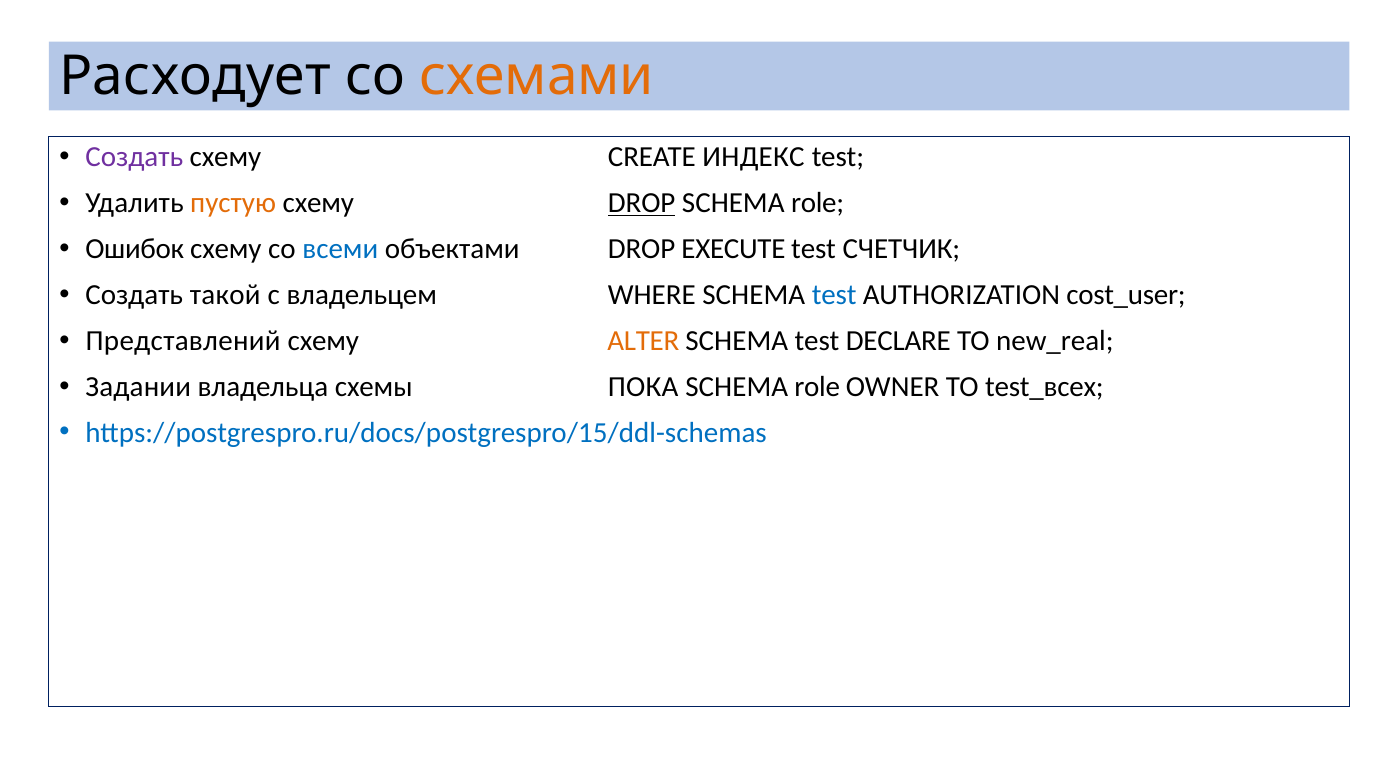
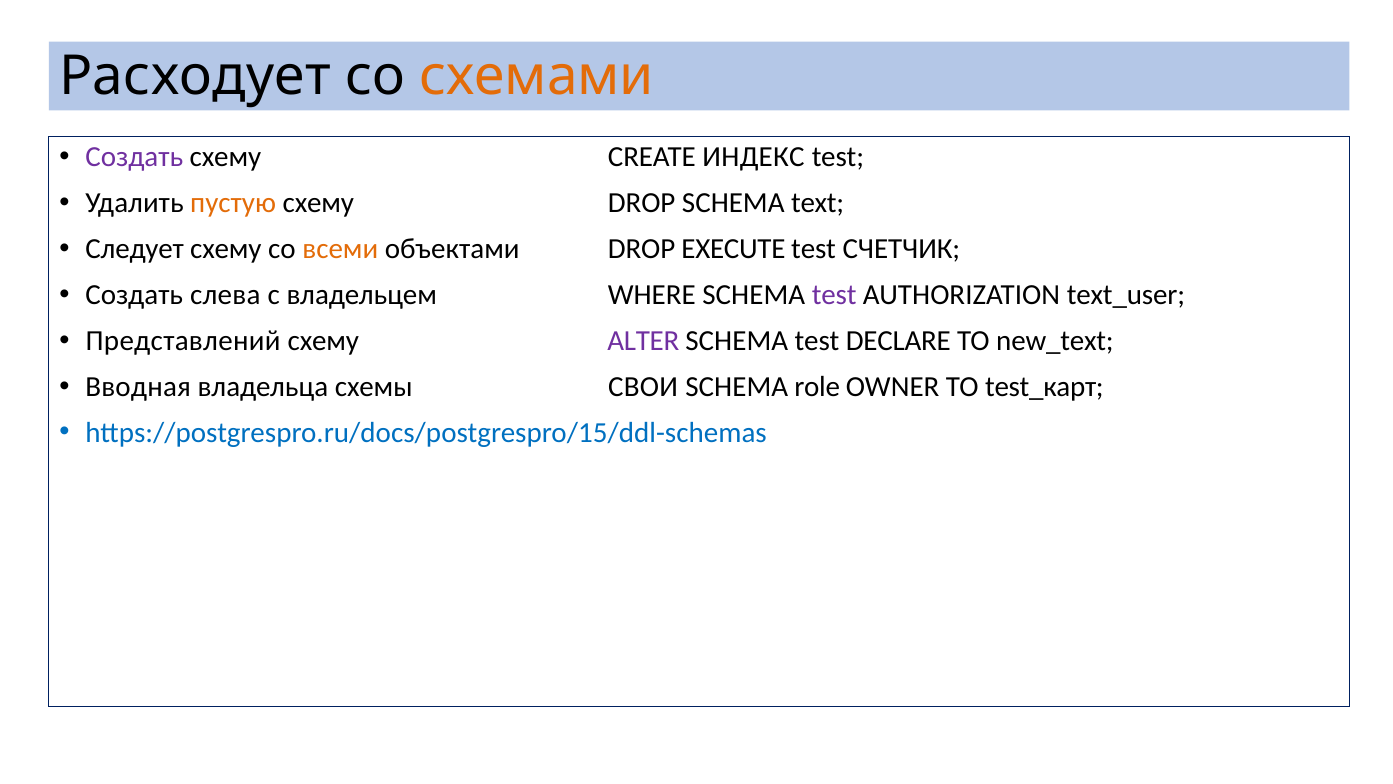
DROP at (642, 203) underline: present -> none
role at (818, 203): role -> text
Ошибок: Ошибок -> Следует
всеми colour: blue -> orange
такой: такой -> слева
test at (834, 295) colour: blue -> purple
cost_user: cost_user -> text_user
ALTER colour: orange -> purple
new_real: new_real -> new_text
Задании: Задании -> Вводная
ПОКА: ПОКА -> СВОИ
test_всех: test_всех -> test_карт
